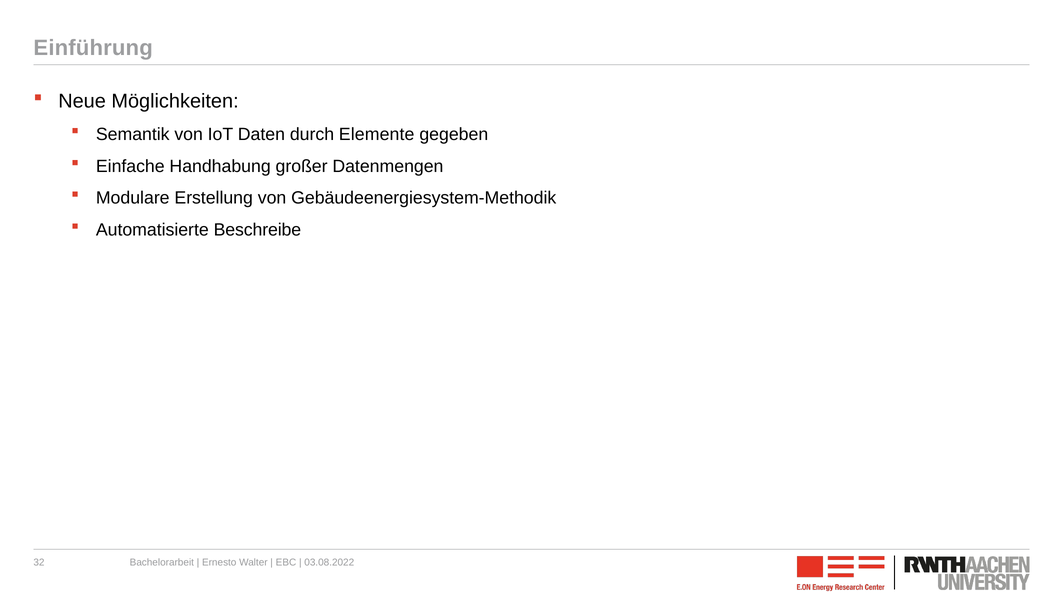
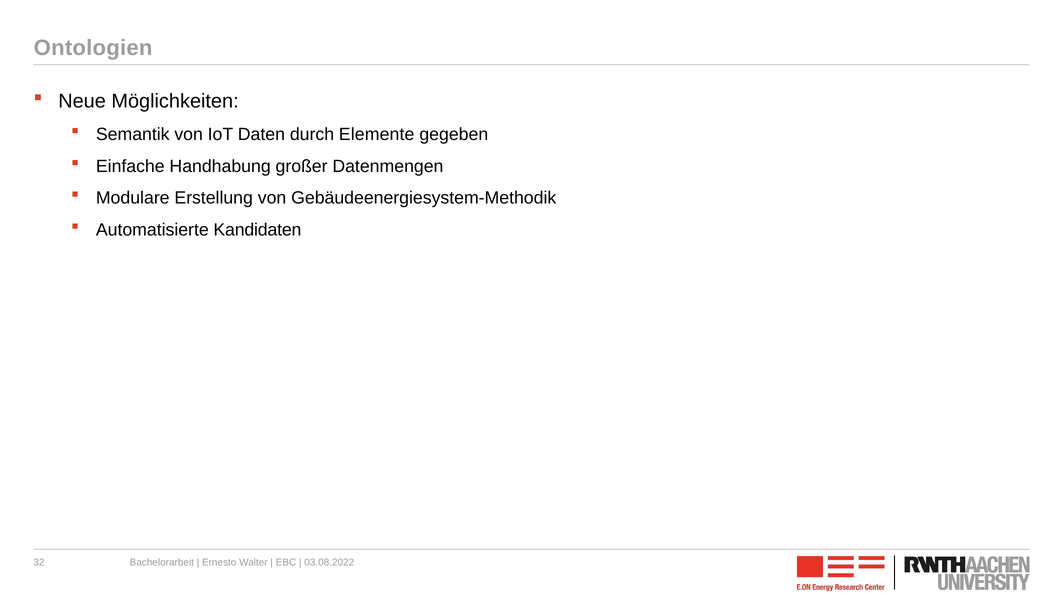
Einführung: Einführung -> Ontologien
Beschreibe: Beschreibe -> Kandidaten
